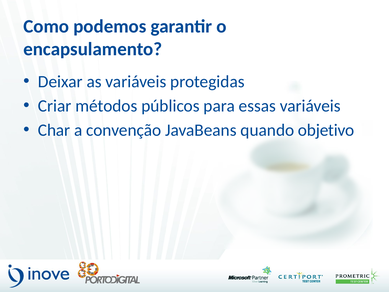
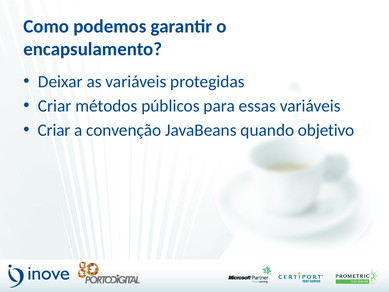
Char at (54, 130): Char -> Criar
